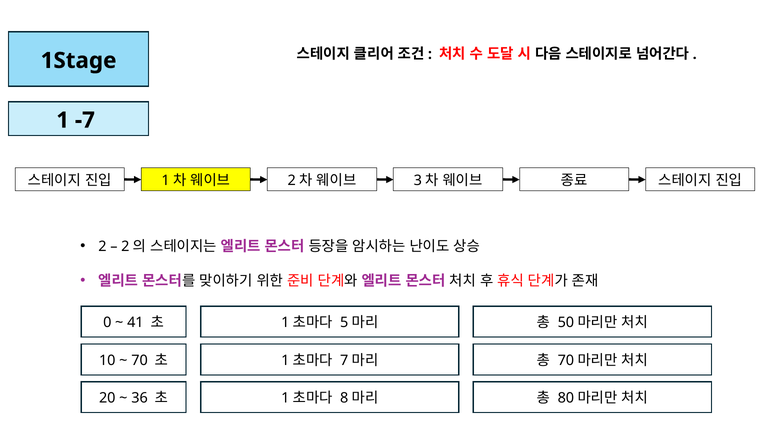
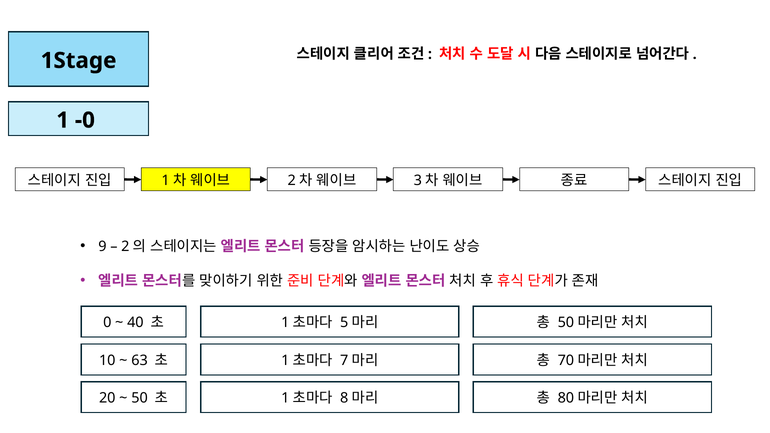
-7: -7 -> -0
2: 2 -> 9
41: 41 -> 40
70: 70 -> 63
36: 36 -> 50
